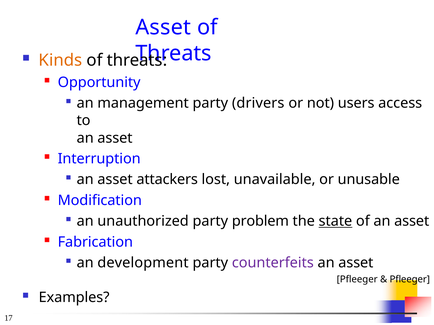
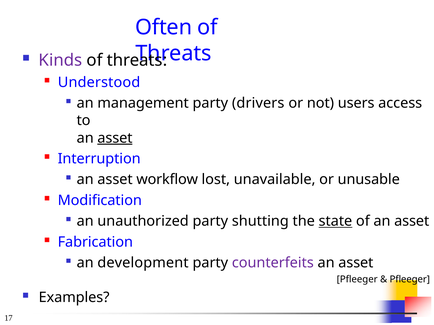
Asset at (163, 27): Asset -> Often
Kinds colour: orange -> purple
Opportunity: Opportunity -> Understood
asset at (115, 138) underline: none -> present
attackers: attackers -> workflow
problem: problem -> shutting
